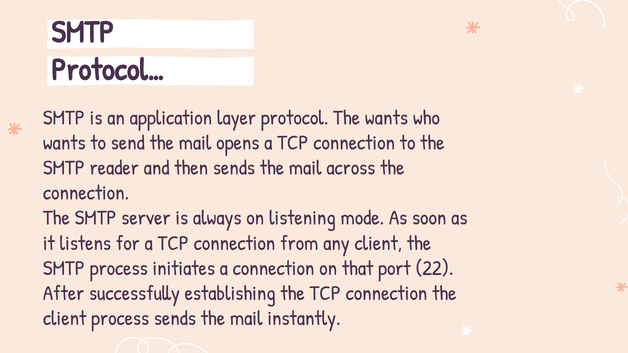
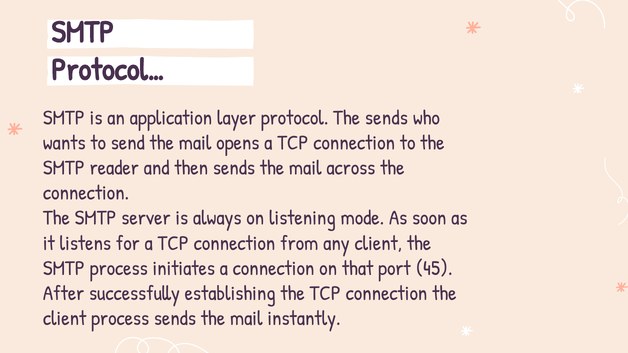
The wants: wants -> sends
22: 22 -> 45
